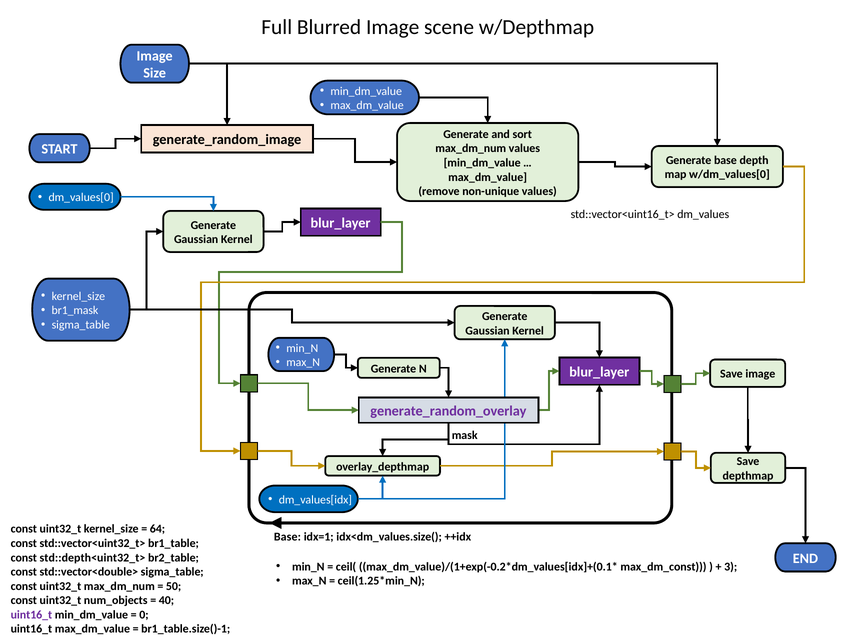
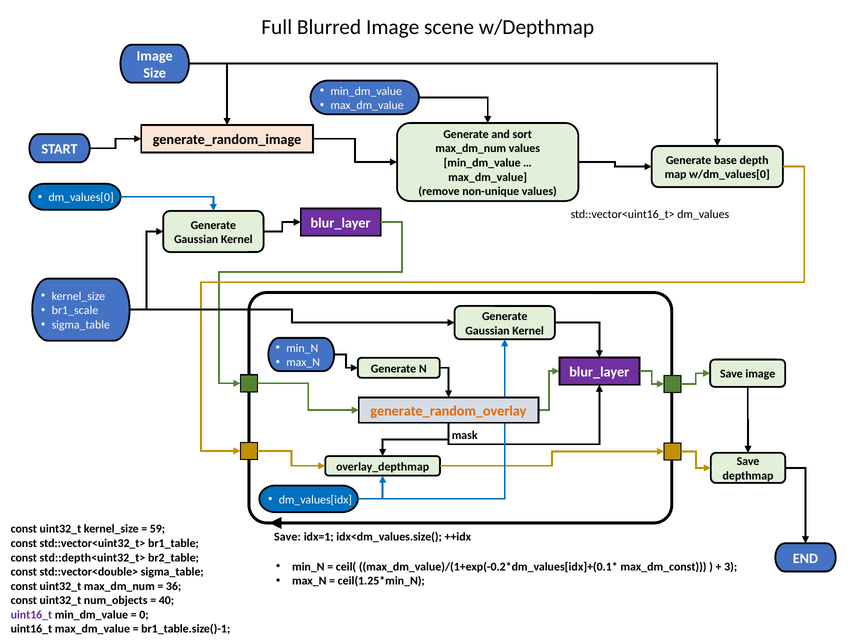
br1_mask: br1_mask -> br1_scale
generate_random_overlay colour: purple -> orange
64: 64 -> 59
Base at (287, 537): Base -> Save
50: 50 -> 36
